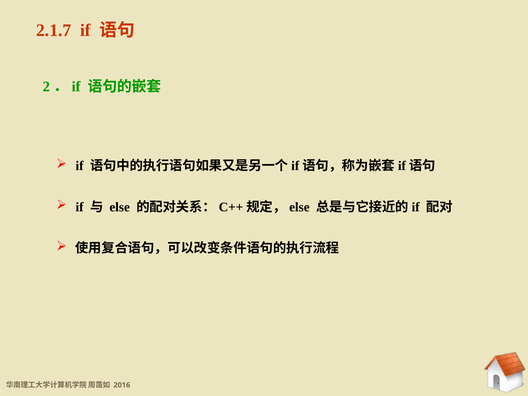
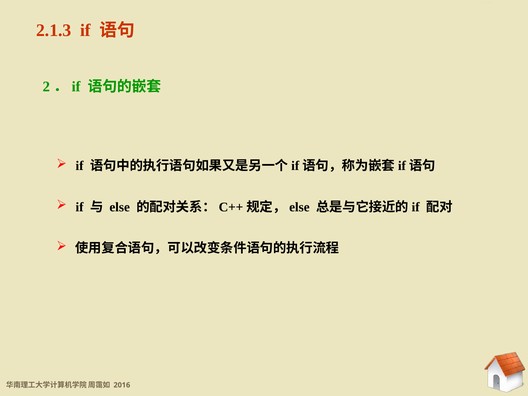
2.1.7: 2.1.7 -> 2.1.3
